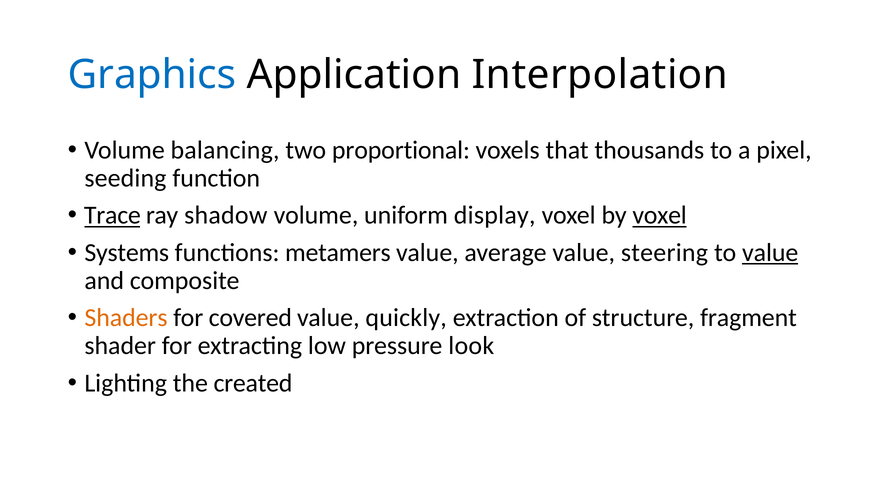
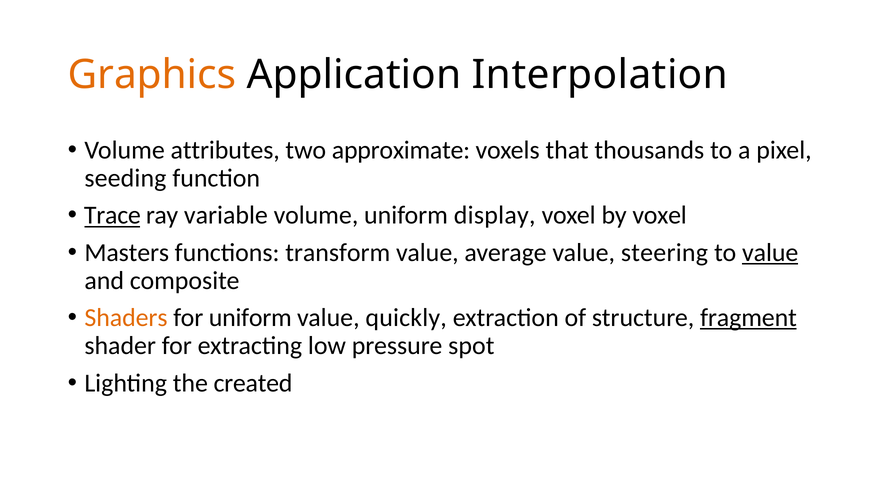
Graphics colour: blue -> orange
balancing: balancing -> attributes
proportional: proportional -> approximate
shadow: shadow -> variable
voxel at (660, 215) underline: present -> none
Systems: Systems -> Masters
metamers: metamers -> transform
for covered: covered -> uniform
fragment underline: none -> present
look: look -> spot
